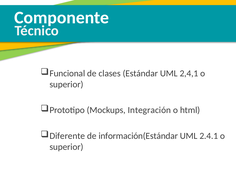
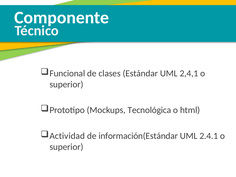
Integración: Integración -> Tecnológica
Diferente: Diferente -> Actividad
